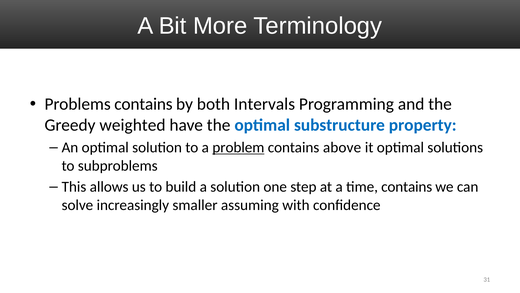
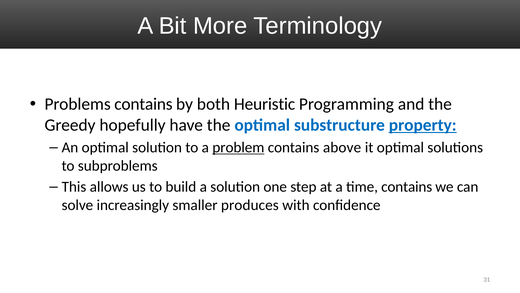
Intervals: Intervals -> Heuristic
weighted: weighted -> hopefully
property underline: none -> present
assuming: assuming -> produces
